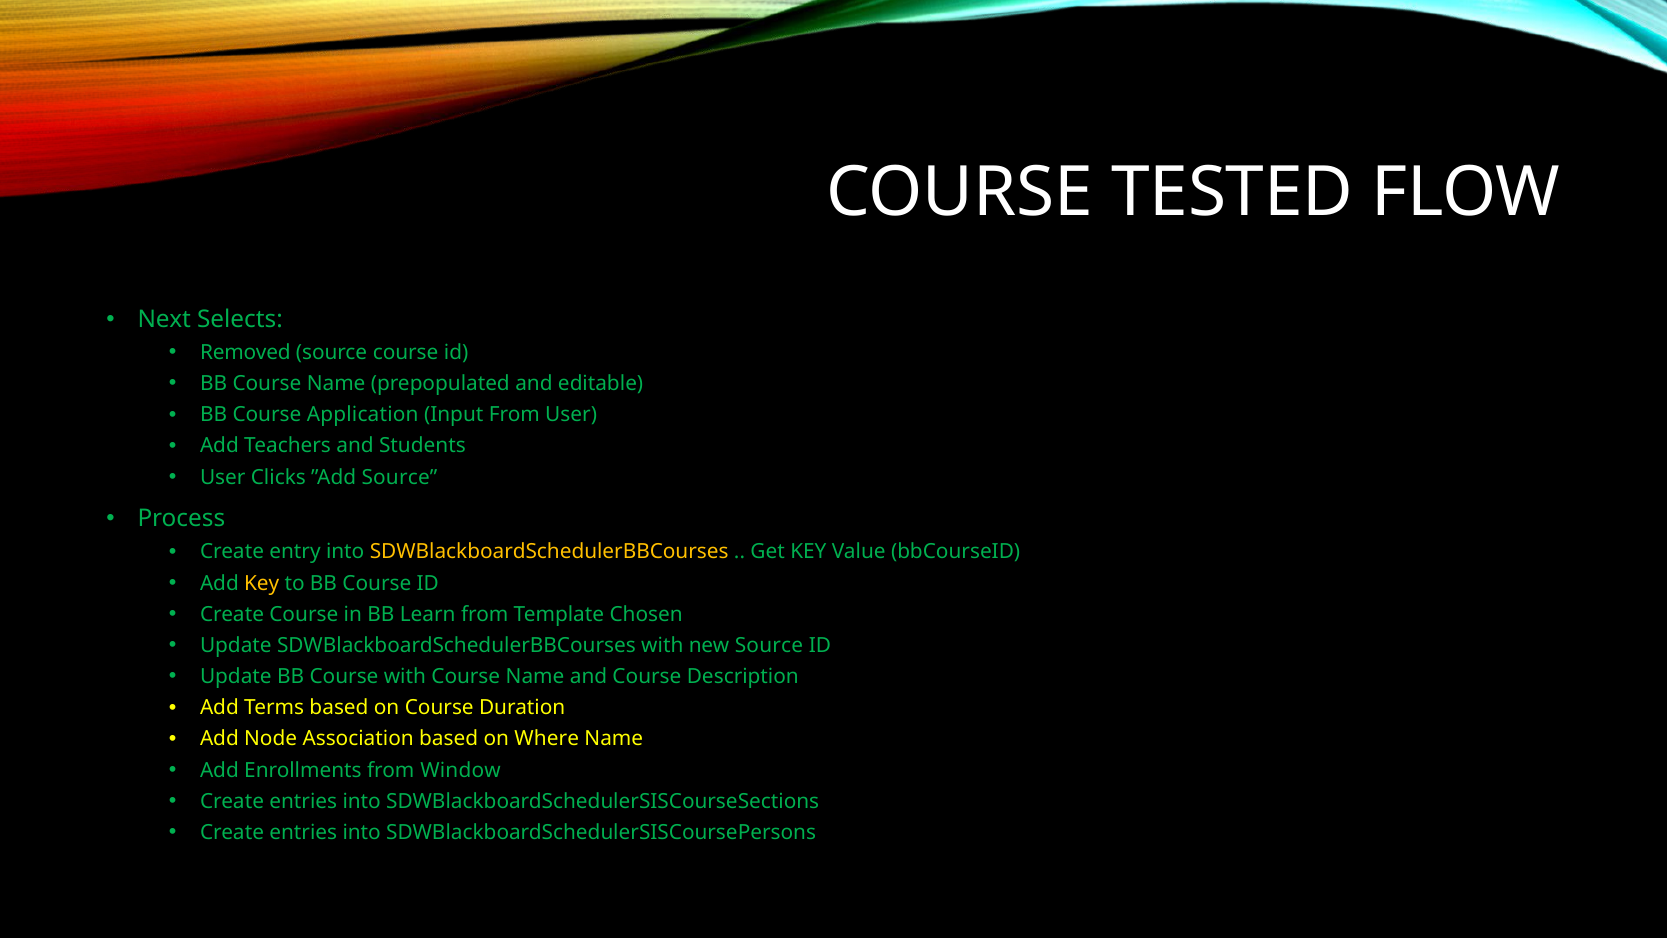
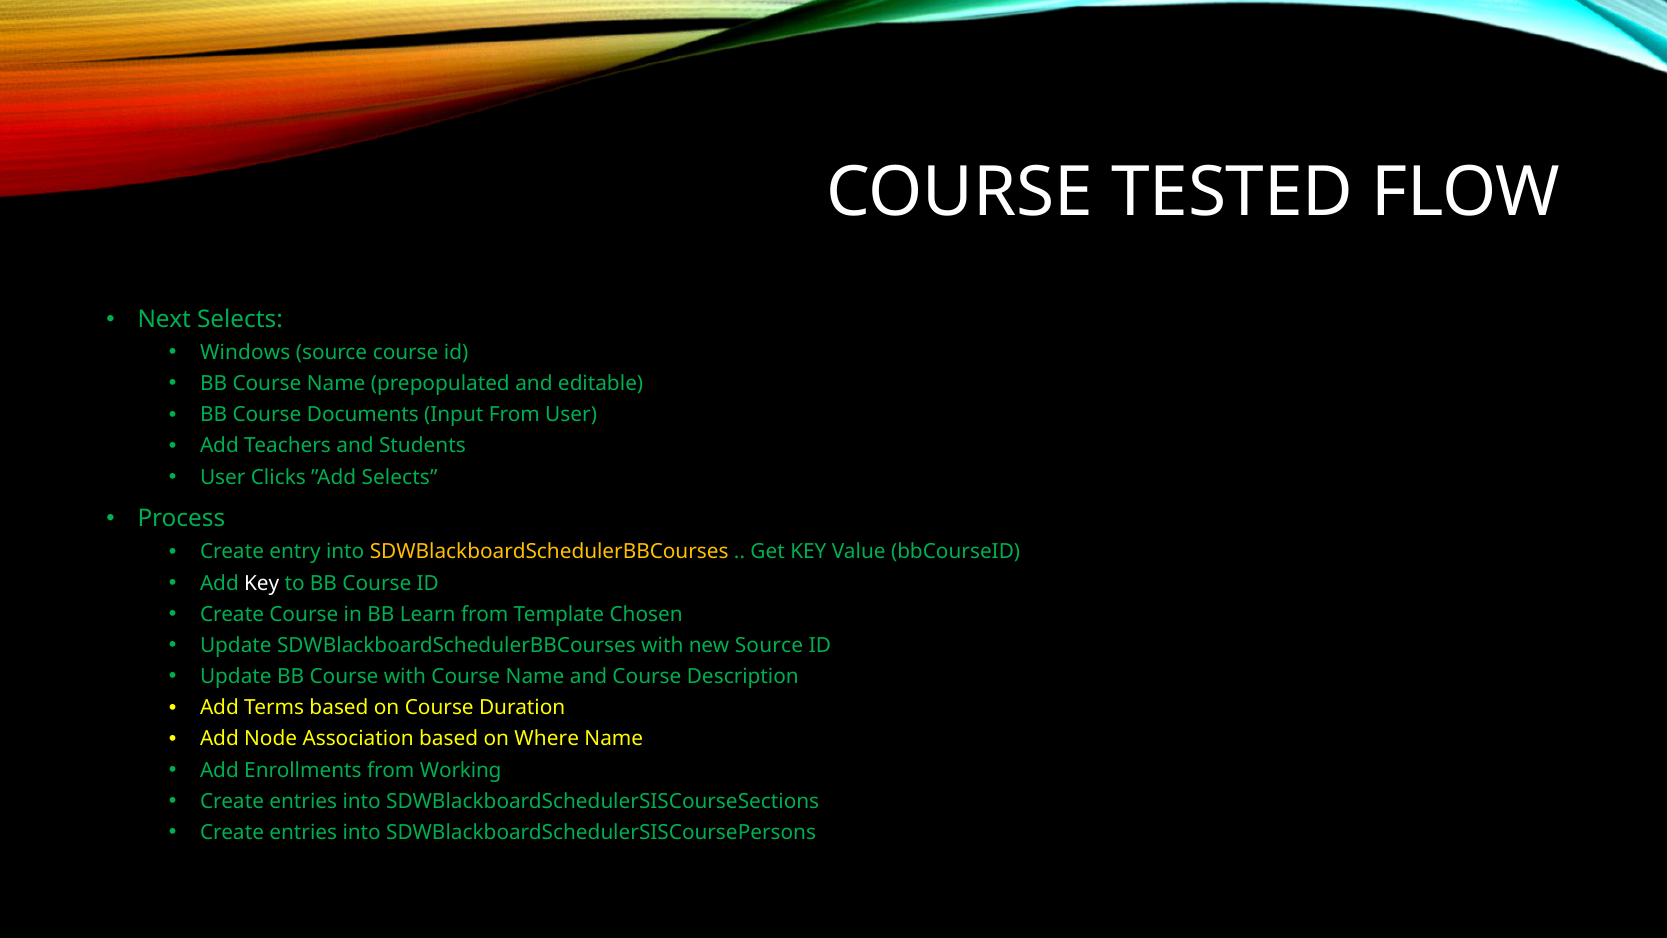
Removed: Removed -> Windows
Application: Application -> Documents
”Add Source: Source -> Selects
Key at (262, 583) colour: yellow -> white
Window: Window -> Working
